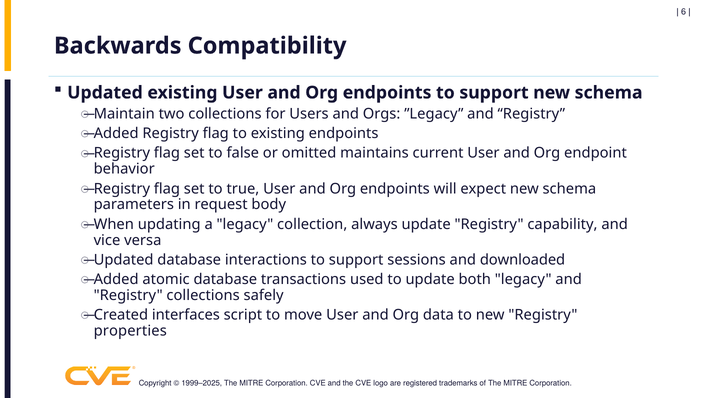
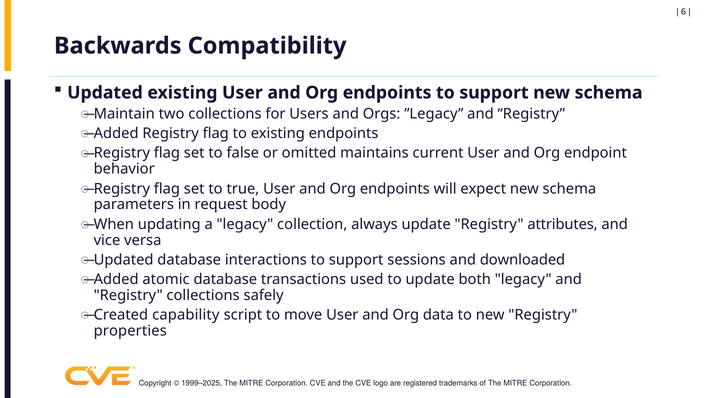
capability: capability -> attributes
interfaces: interfaces -> capability
